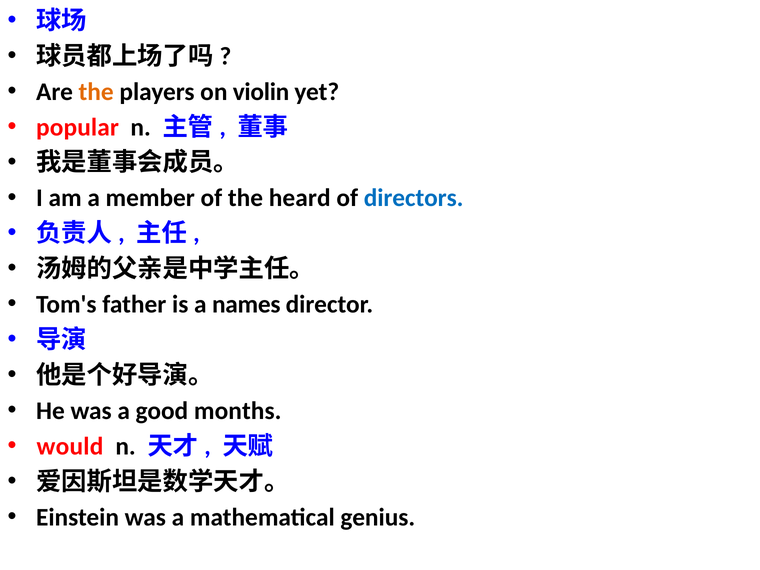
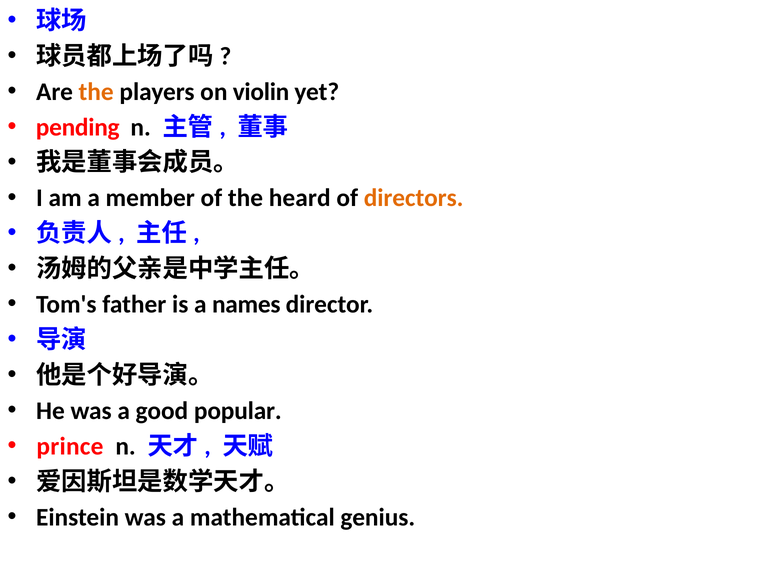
popular: popular -> pending
directors colour: blue -> orange
months: months -> popular
would: would -> prince
